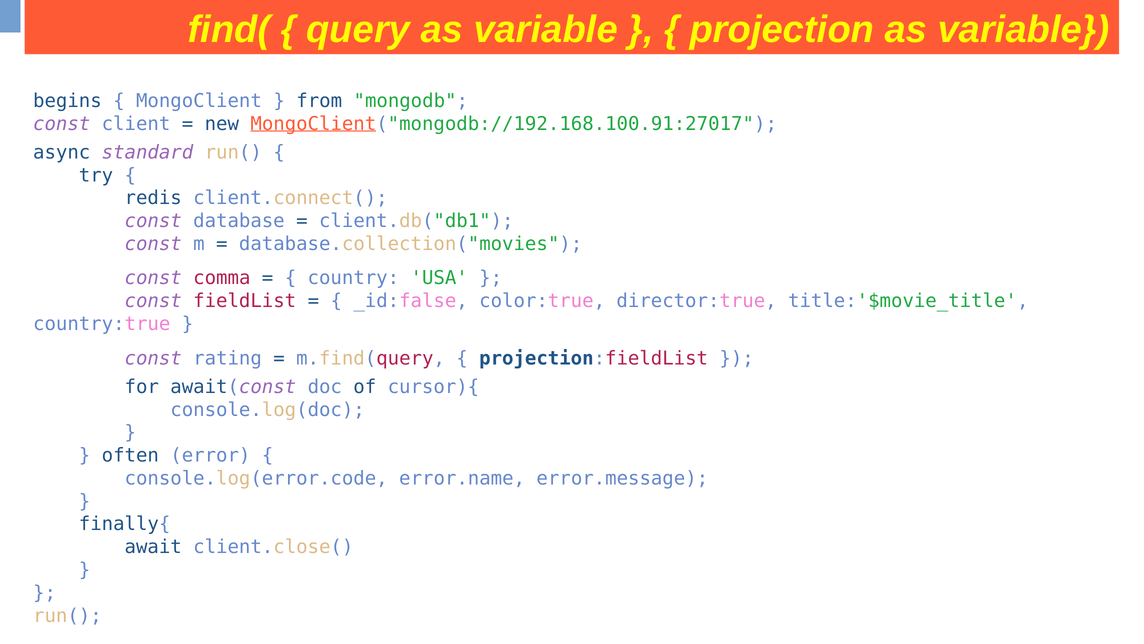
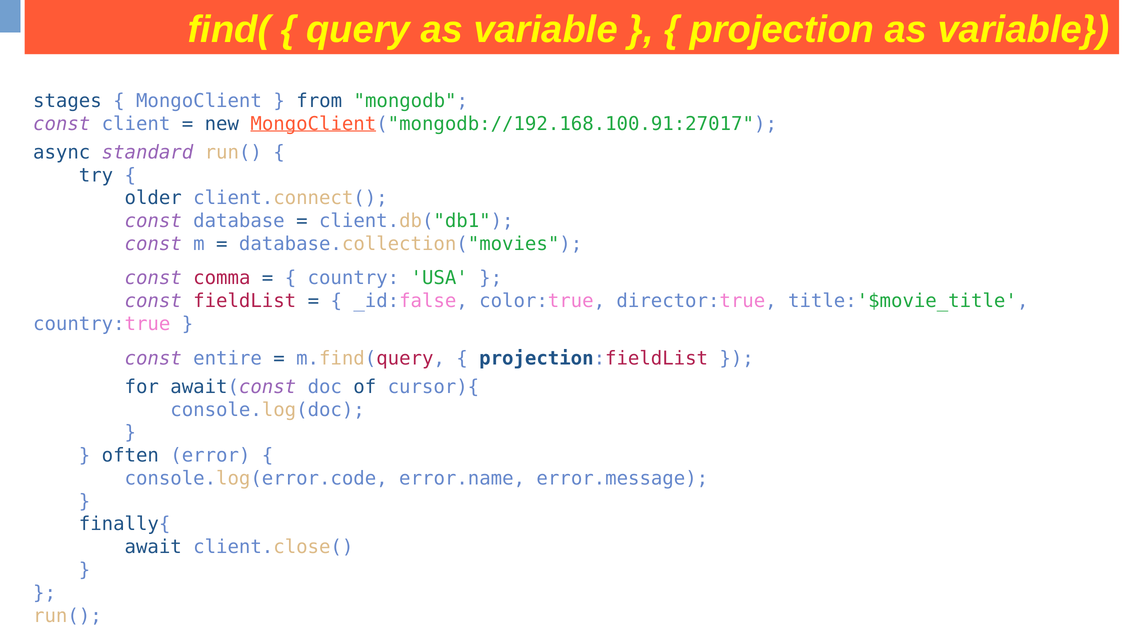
begins: begins -> stages
redis: redis -> older
rating: rating -> entire
